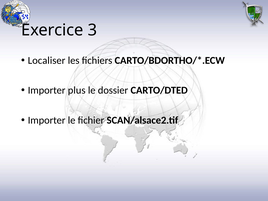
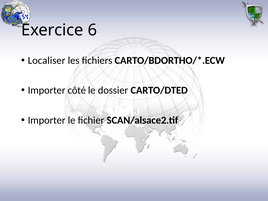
3: 3 -> 6
plus: plus -> côté
